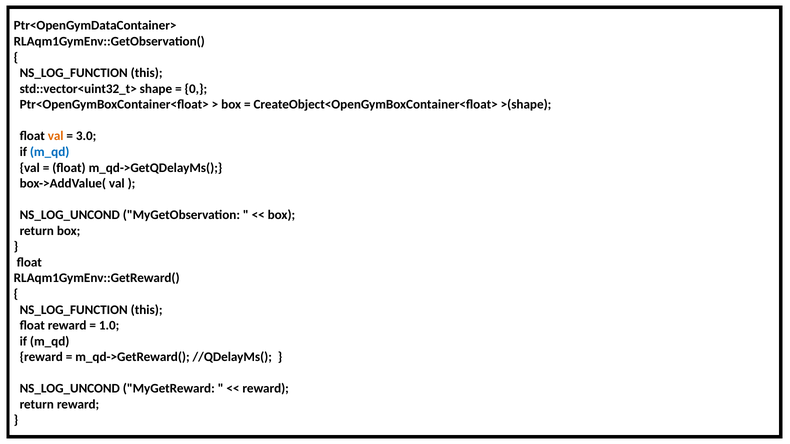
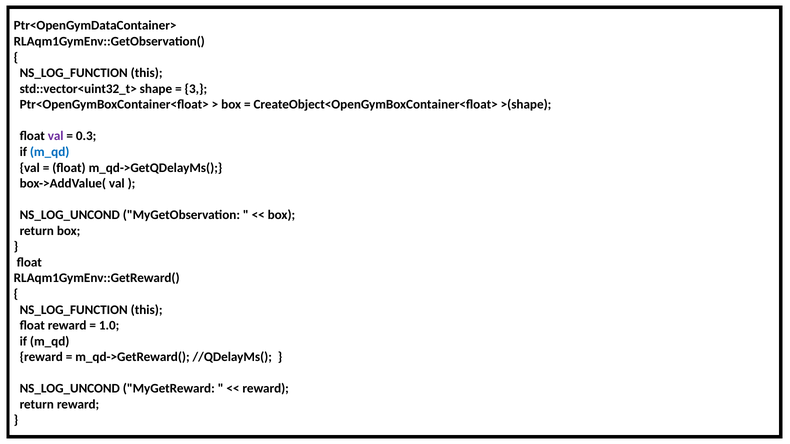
0: 0 -> 3
val at (56, 136) colour: orange -> purple
3.0: 3.0 -> 0.3
